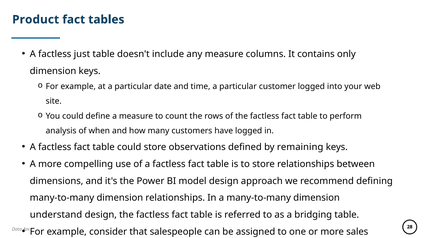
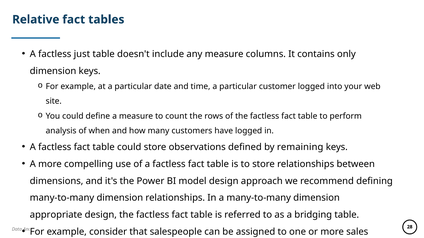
Product: Product -> Relative
understand: understand -> appropriate
